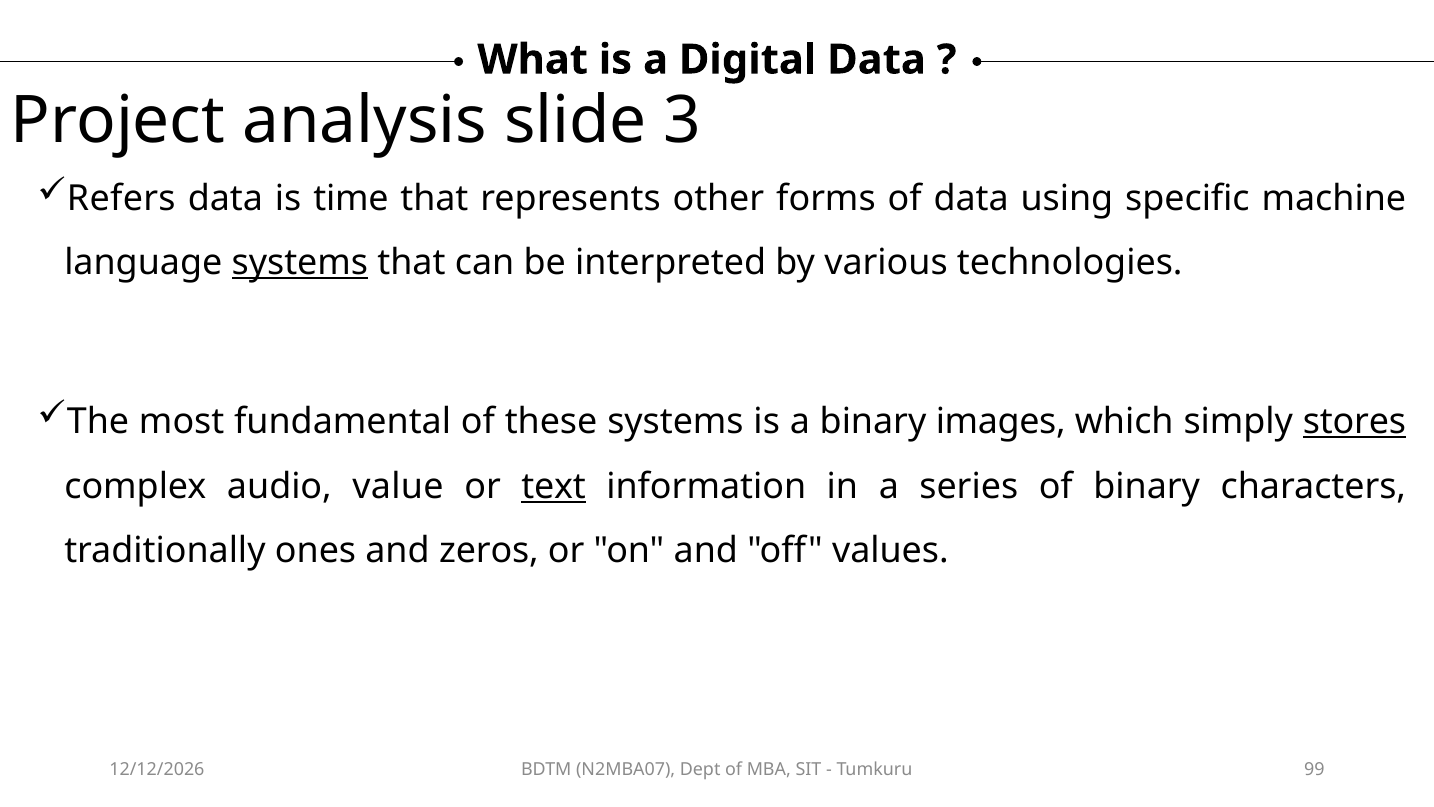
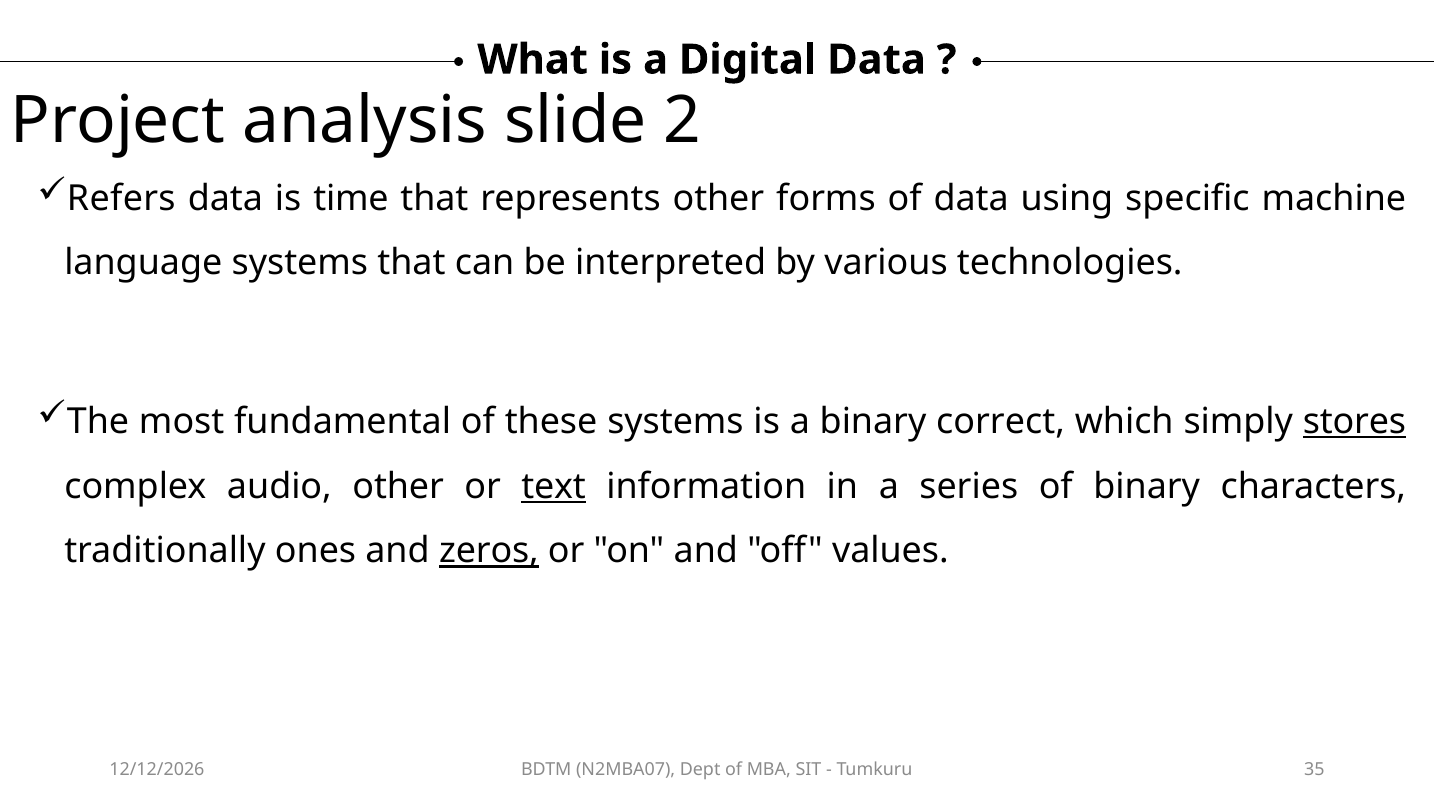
3: 3 -> 2
systems at (300, 263) underline: present -> none
images: images -> correct
audio value: value -> other
zeros underline: none -> present
99: 99 -> 35
